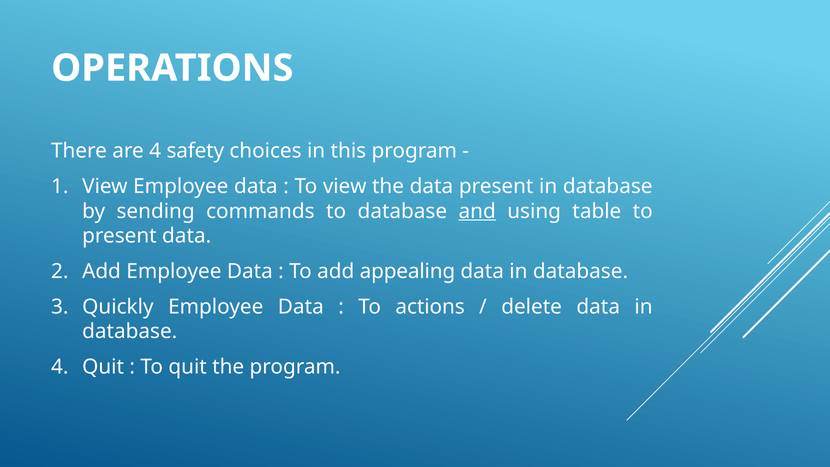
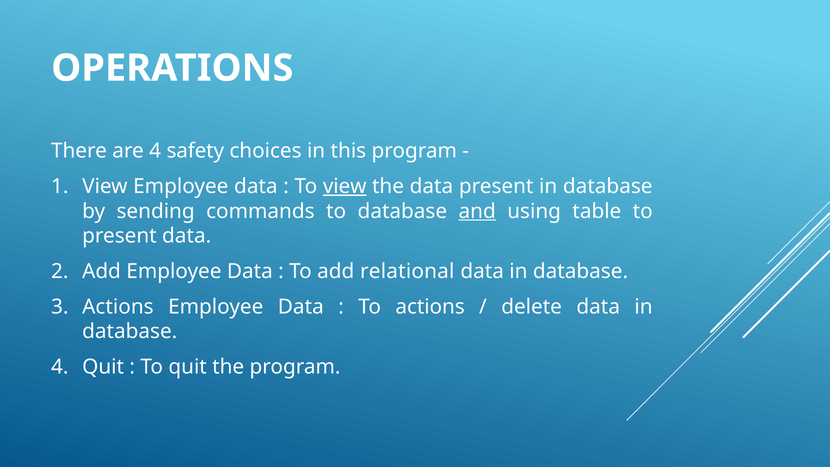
view at (345, 186) underline: none -> present
appealing: appealing -> relational
Quickly at (118, 307): Quickly -> Actions
